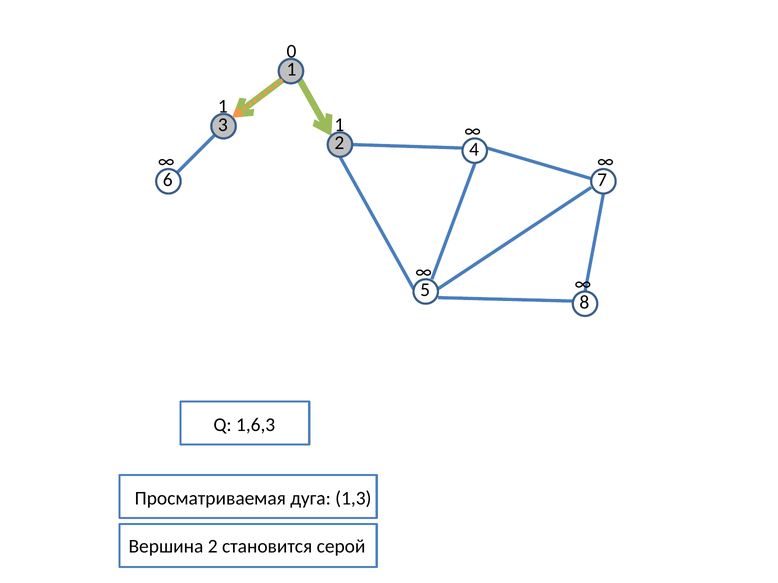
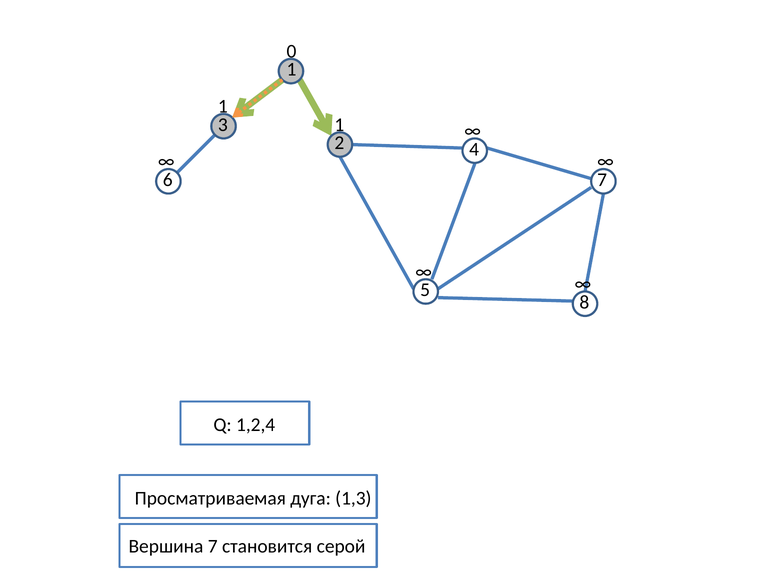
1,6,3: 1,6,3 -> 1,2,4
Вершина 2: 2 -> 7
